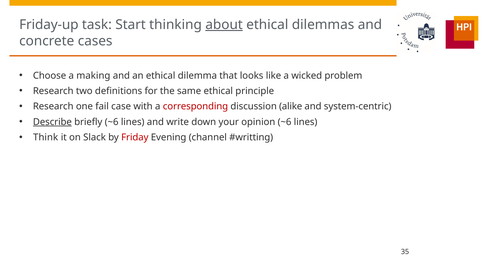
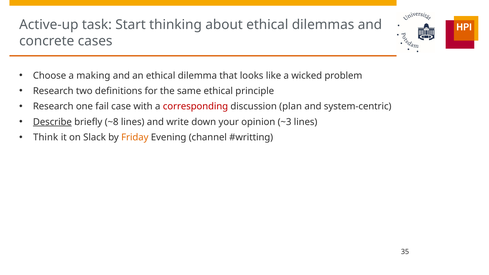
Friday-up: Friday-up -> Active-up
about underline: present -> none
alike: alike -> plan
briefly ~6: ~6 -> ~8
opinion ~6: ~6 -> ~3
Friday colour: red -> orange
